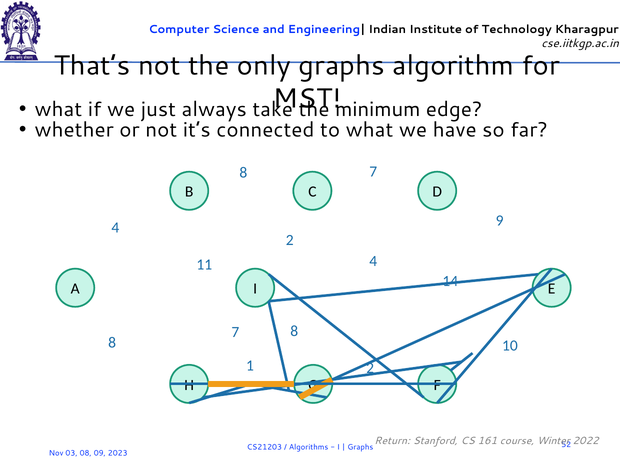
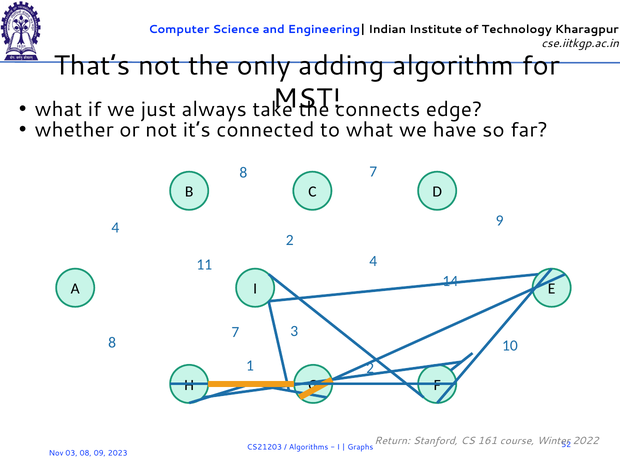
only graphs: graphs -> adding
minimum: minimum -> connects
7 8: 8 -> 3
